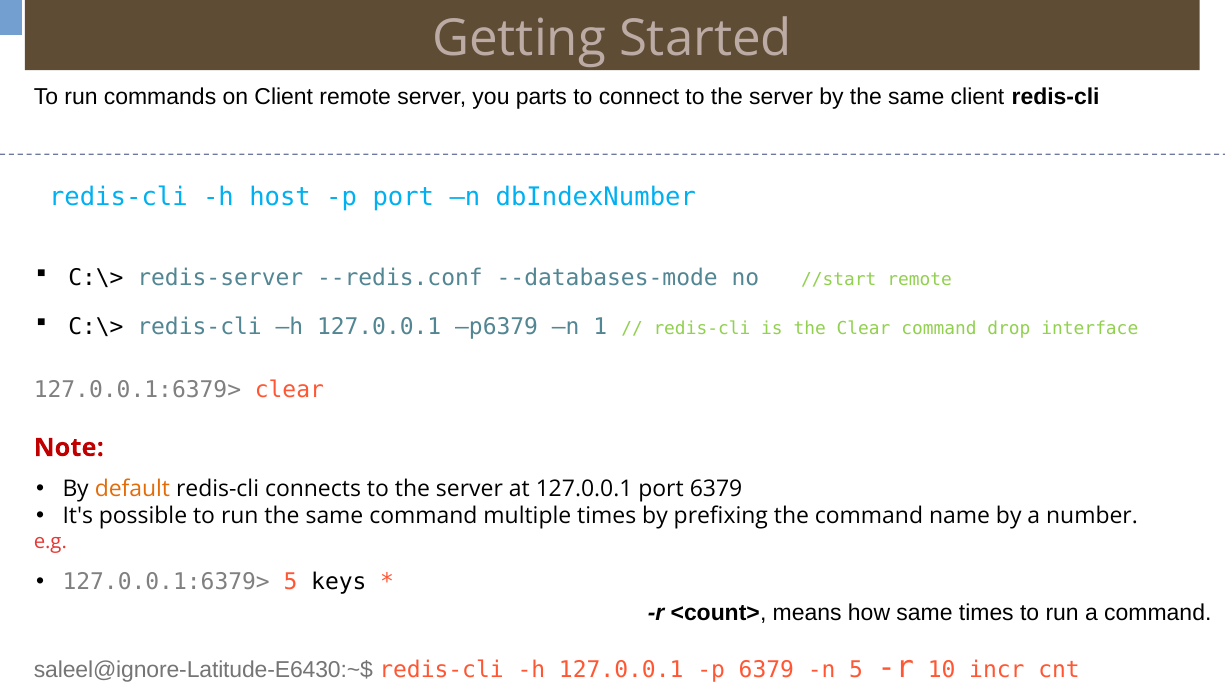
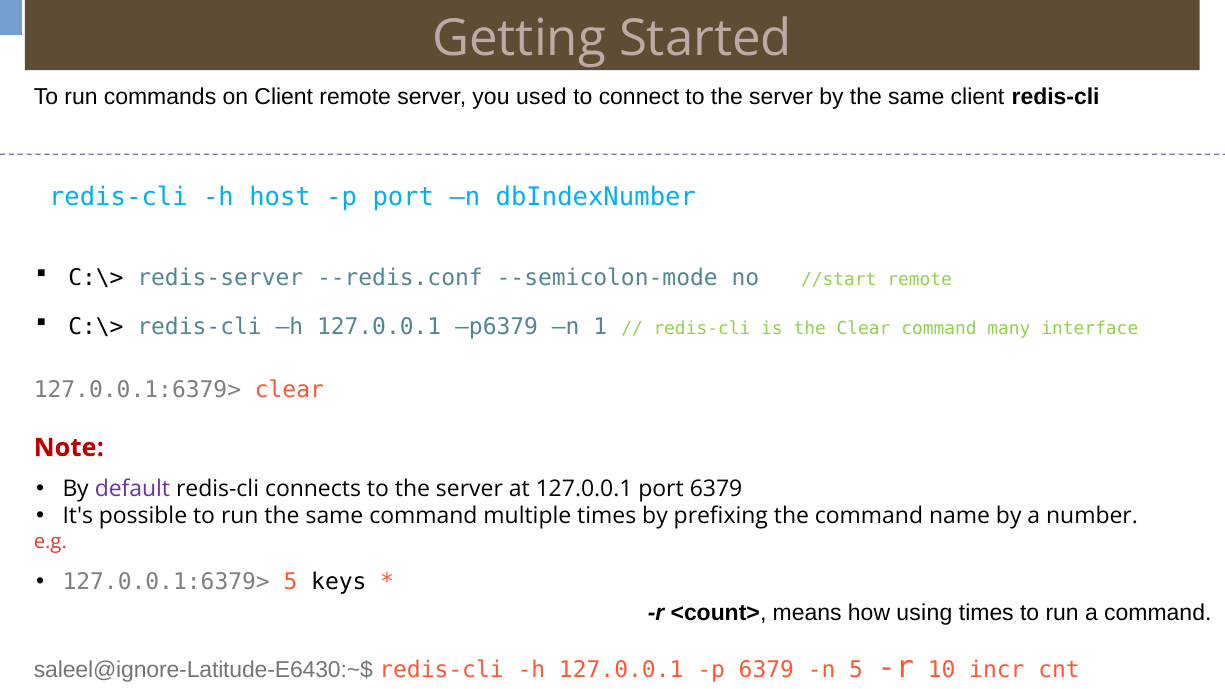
parts: parts -> used
--databases-mode: --databases-mode -> --semicolon-mode
drop: drop -> many
default colour: orange -> purple
how same: same -> using
